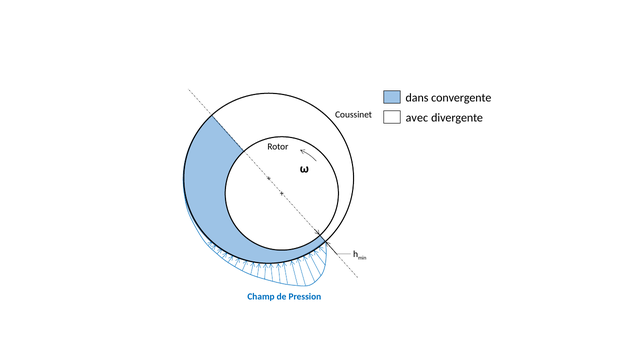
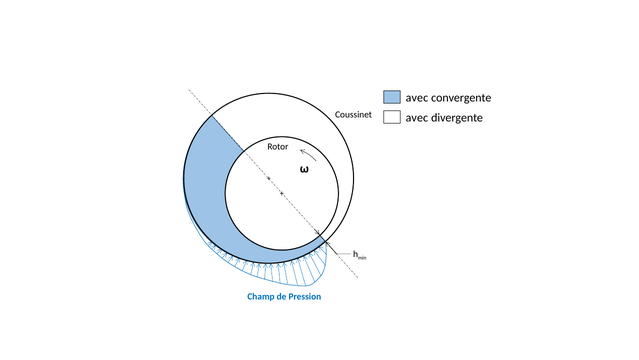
dans at (417, 98): dans -> avec
